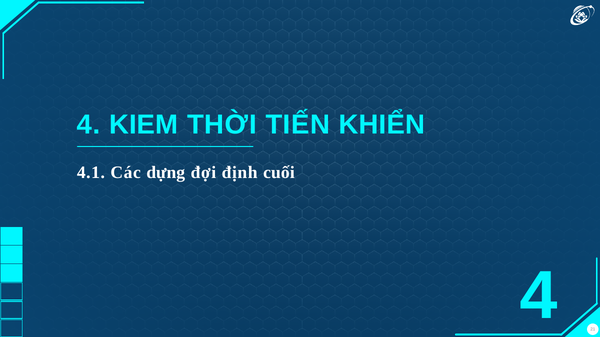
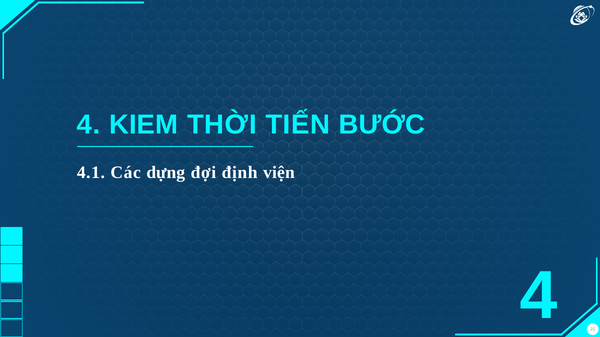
KHIỂN: KHIỂN -> BƯỚC
cuối: cuối -> viện
